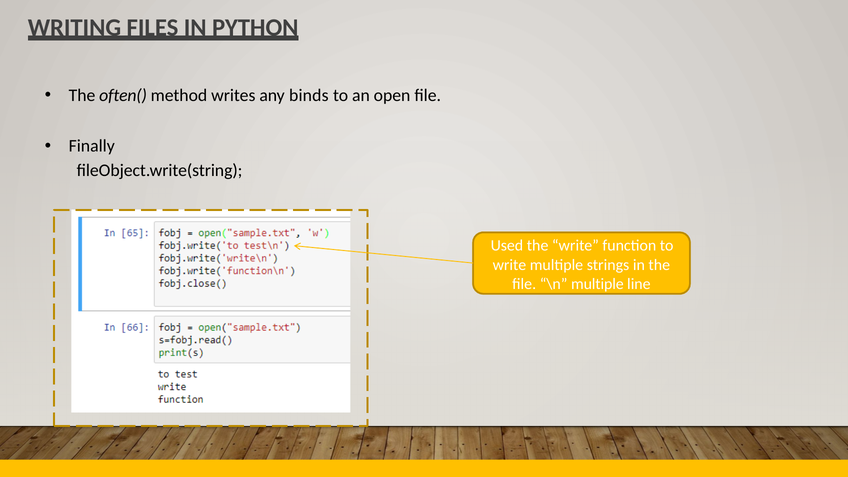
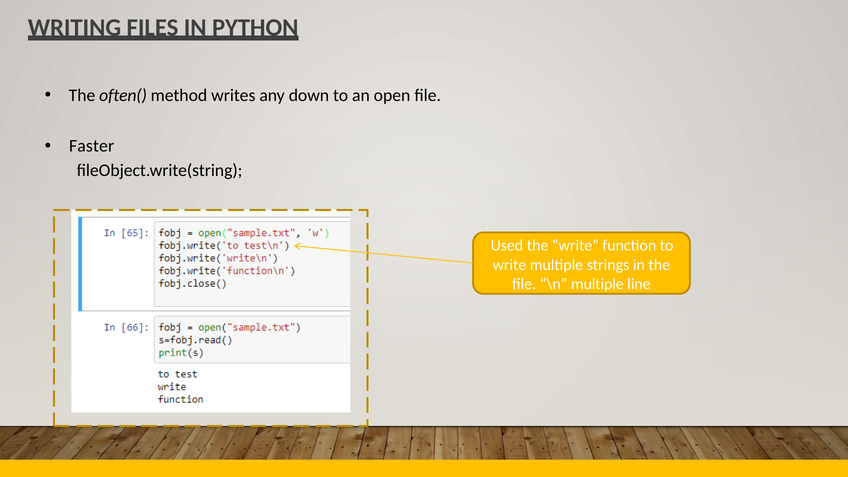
binds: binds -> down
Finally: Finally -> Faster
